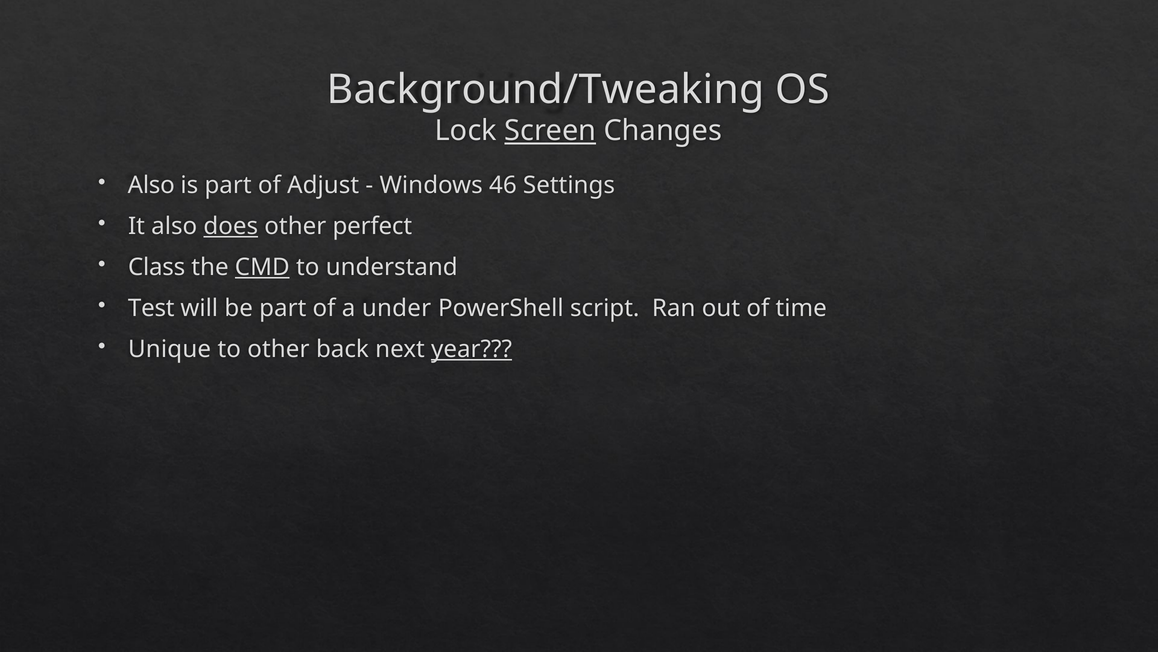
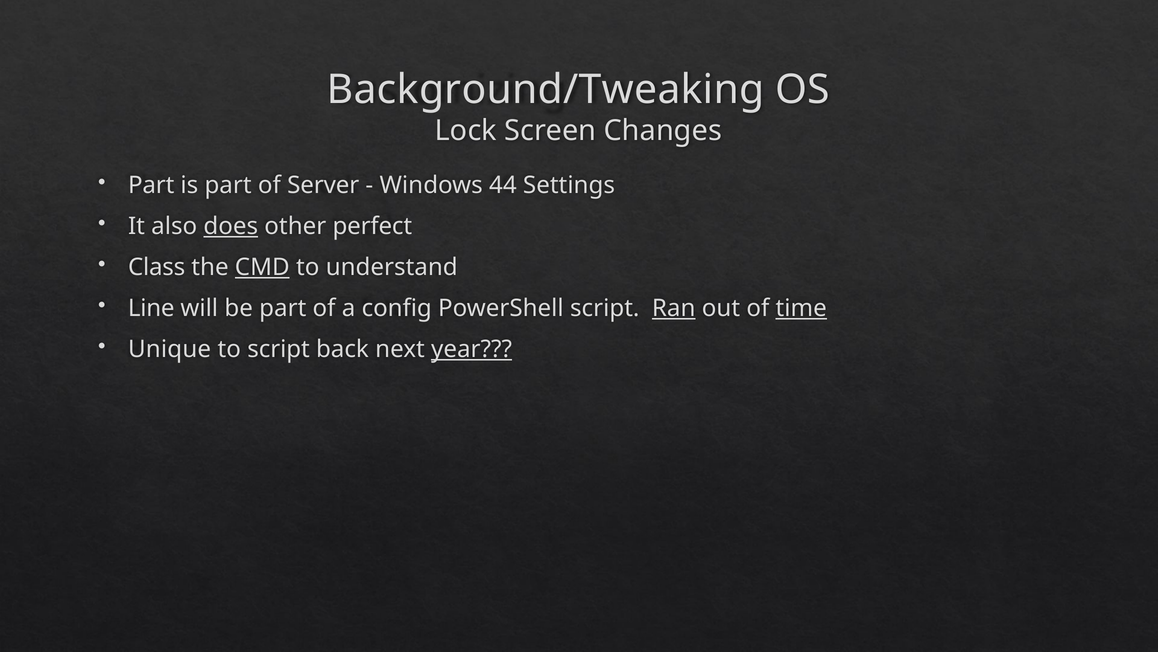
Screen underline: present -> none
Also at (151, 185): Also -> Part
Adjust: Adjust -> Server
46: 46 -> 44
Test: Test -> Line
under: under -> config
Ran underline: none -> present
time underline: none -> present
to other: other -> script
